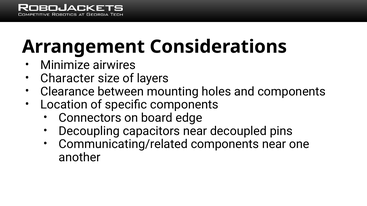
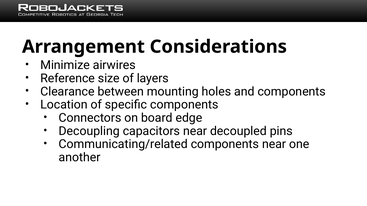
Character: Character -> Reference
